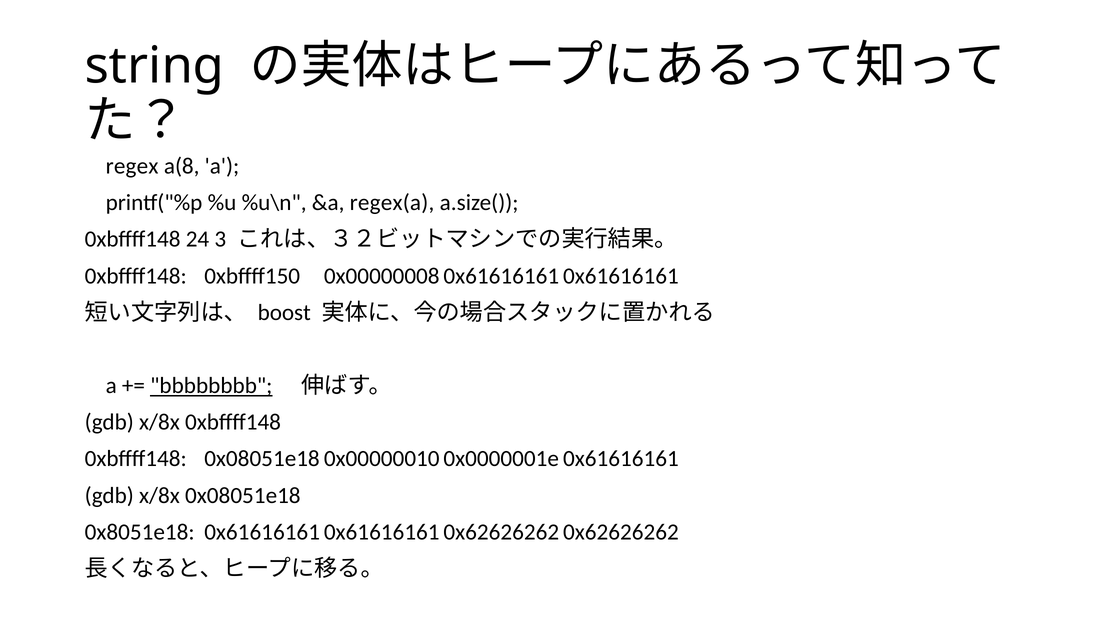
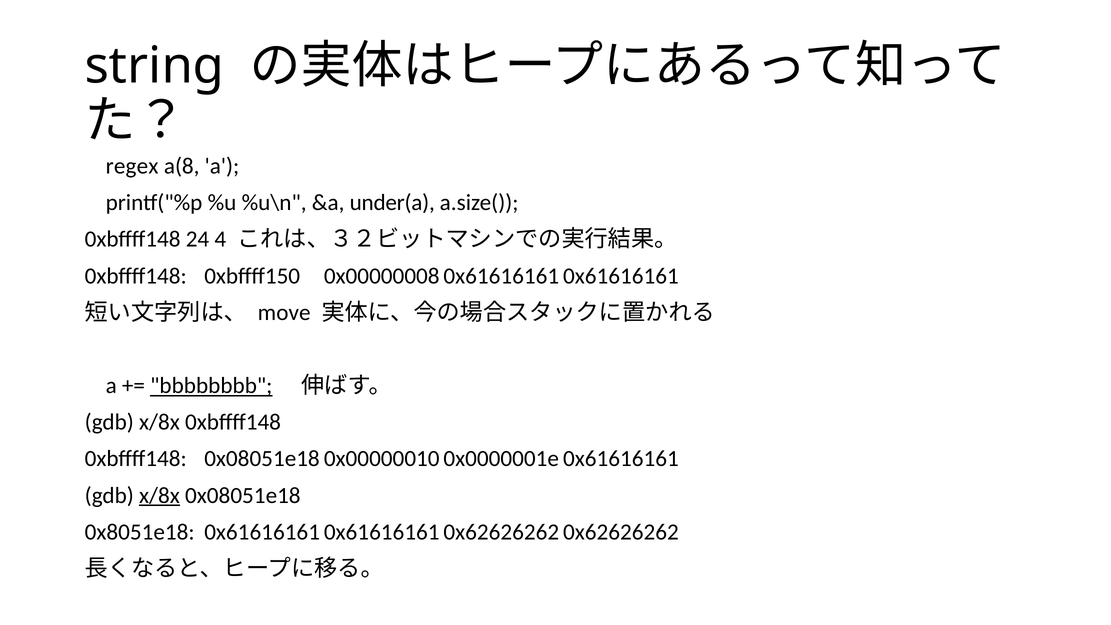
regex(a: regex(a -> under(a
3: 3 -> 4
boost: boost -> move
x/8x at (159, 495) underline: none -> present
